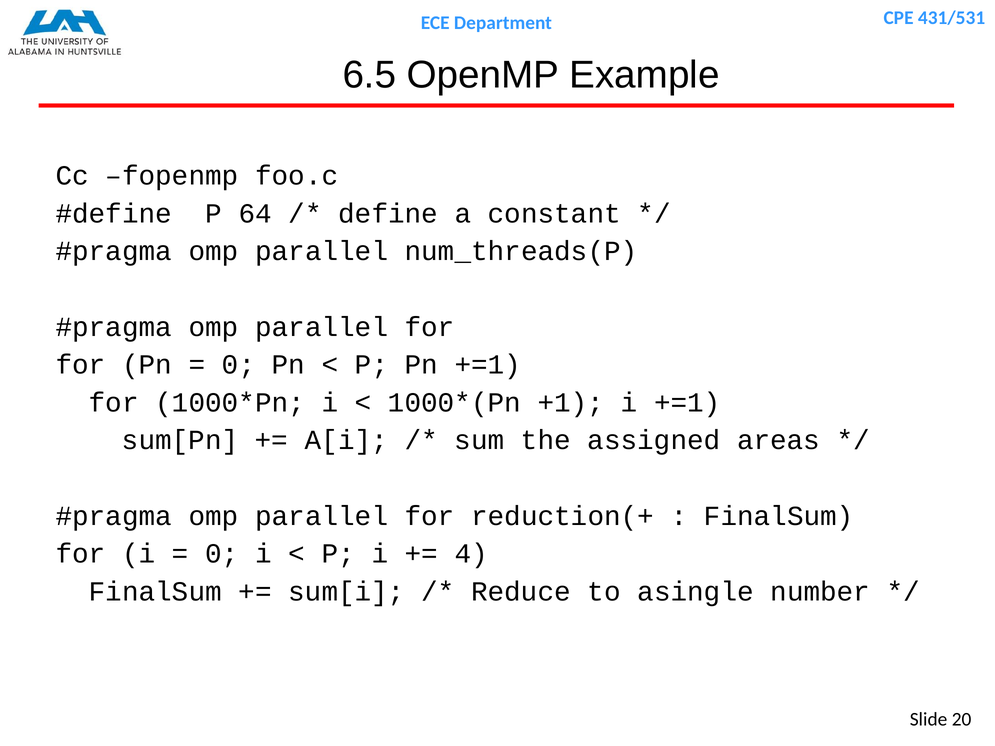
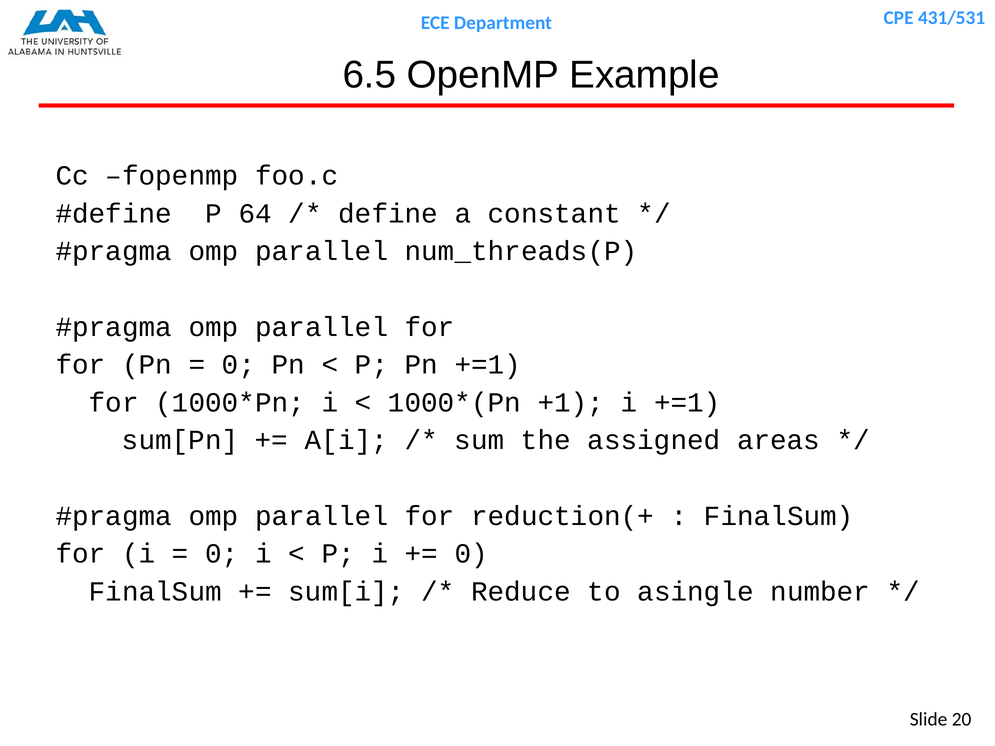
4 at (471, 554): 4 -> 0
